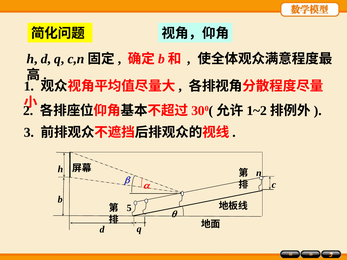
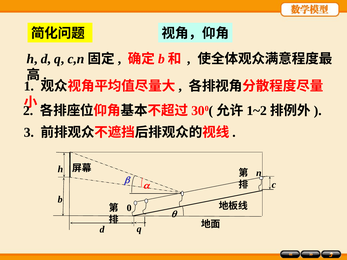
5: 5 -> 0
